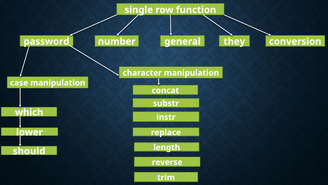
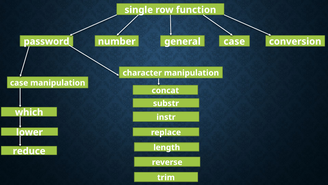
general they: they -> case
should: should -> reduce
